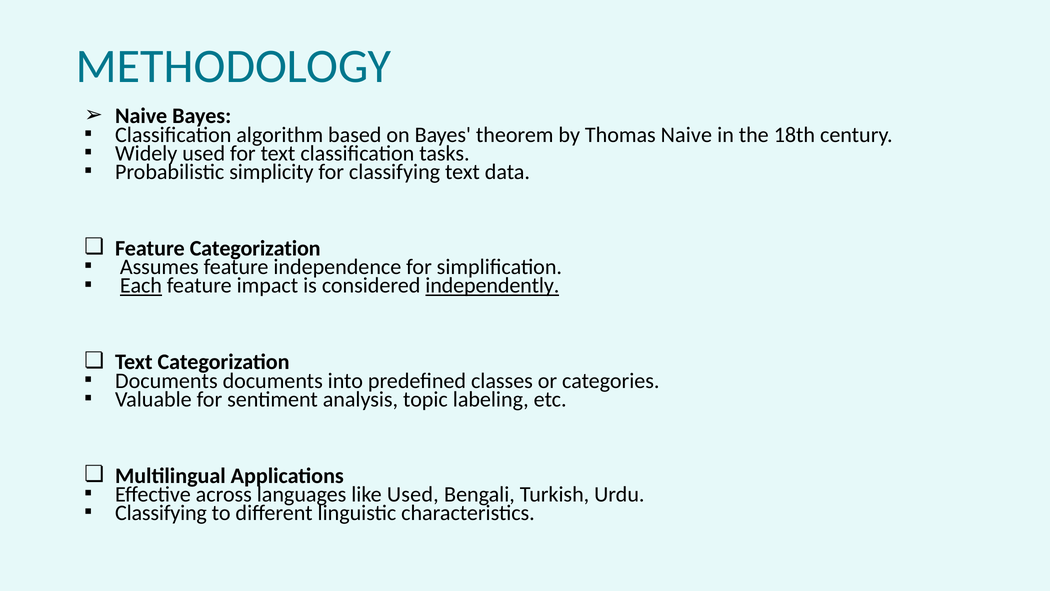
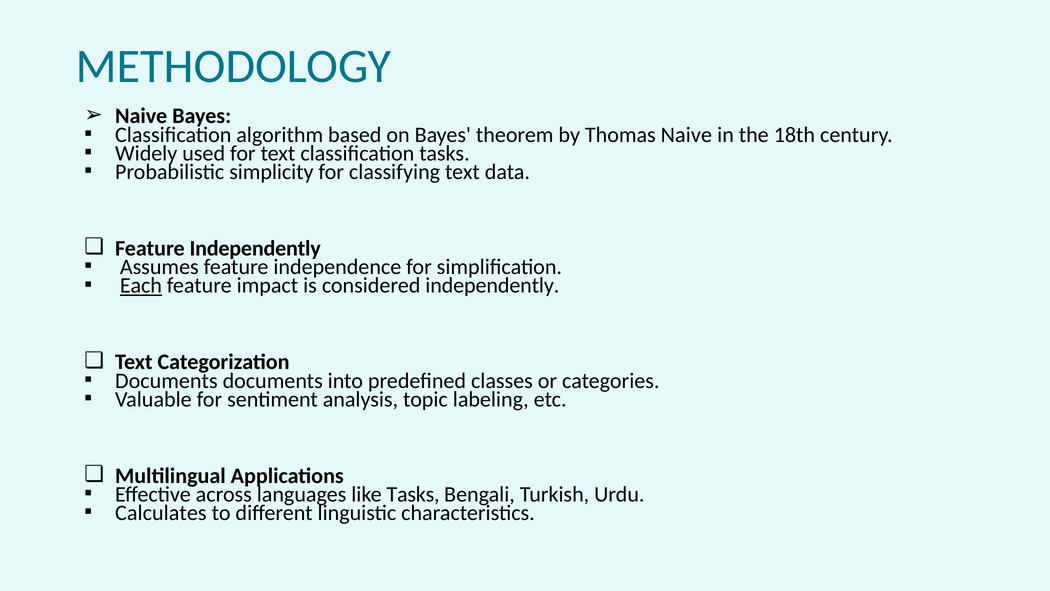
Feature Categorization: Categorization -> Independently
independently at (492, 285) underline: present -> none
like Used: Used -> Tasks
Classifying at (161, 513): Classifying -> Calculates
